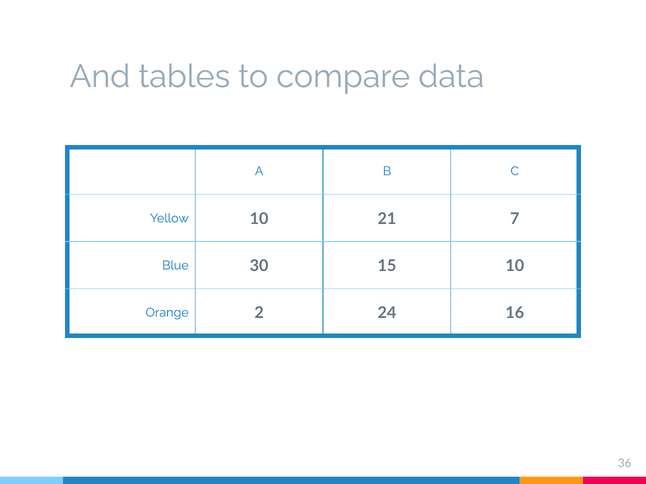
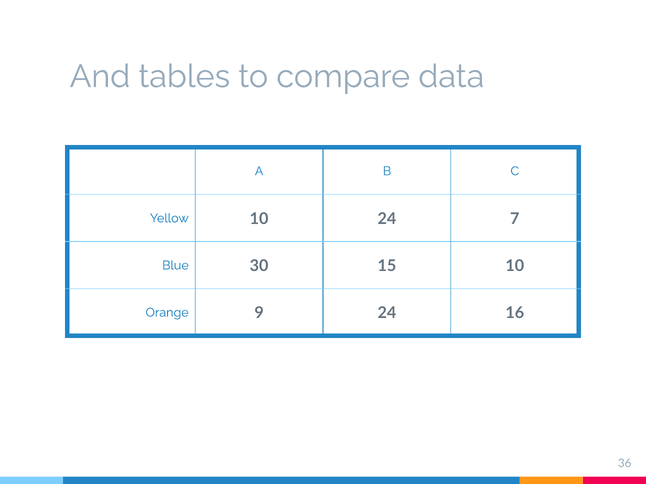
10 21: 21 -> 24
2: 2 -> 9
